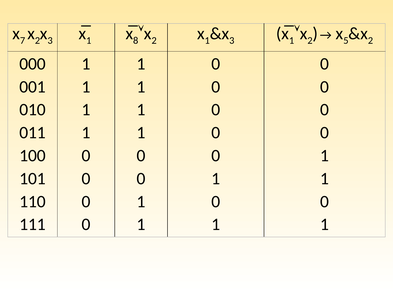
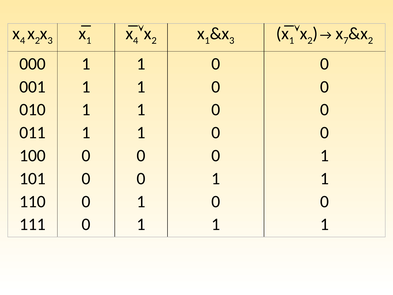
7 at (23, 40): 7 -> 4
8 at (136, 40): 8 -> 4
5: 5 -> 7
